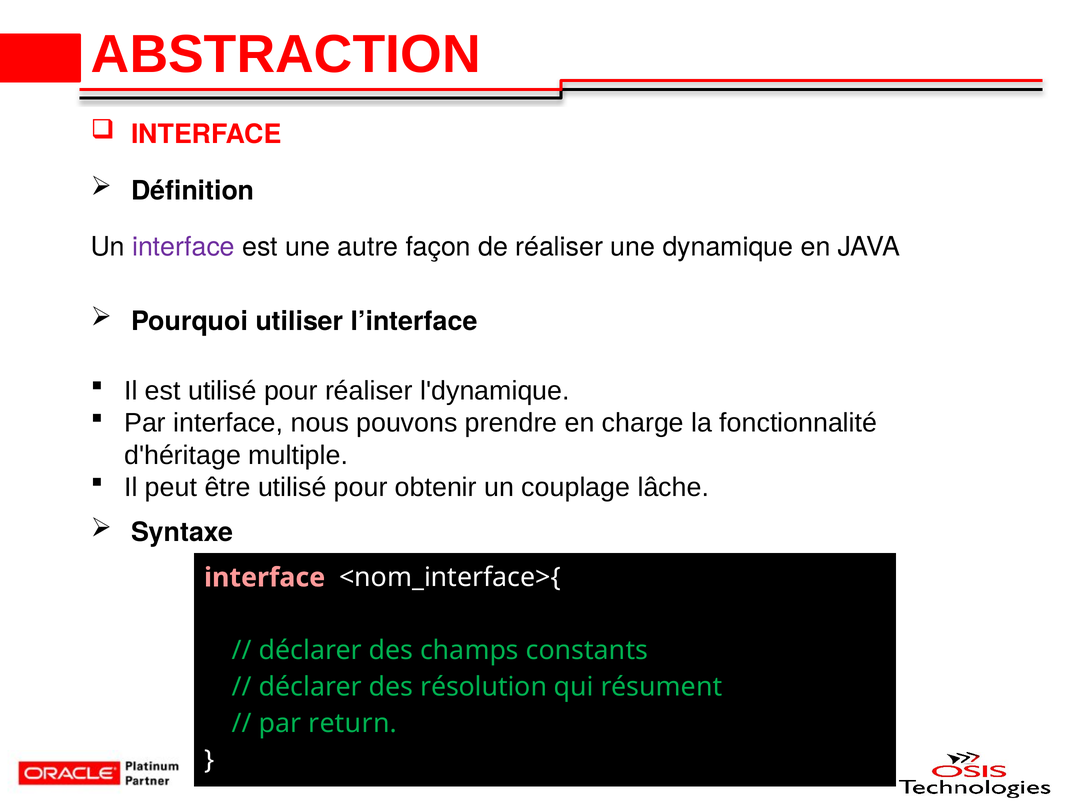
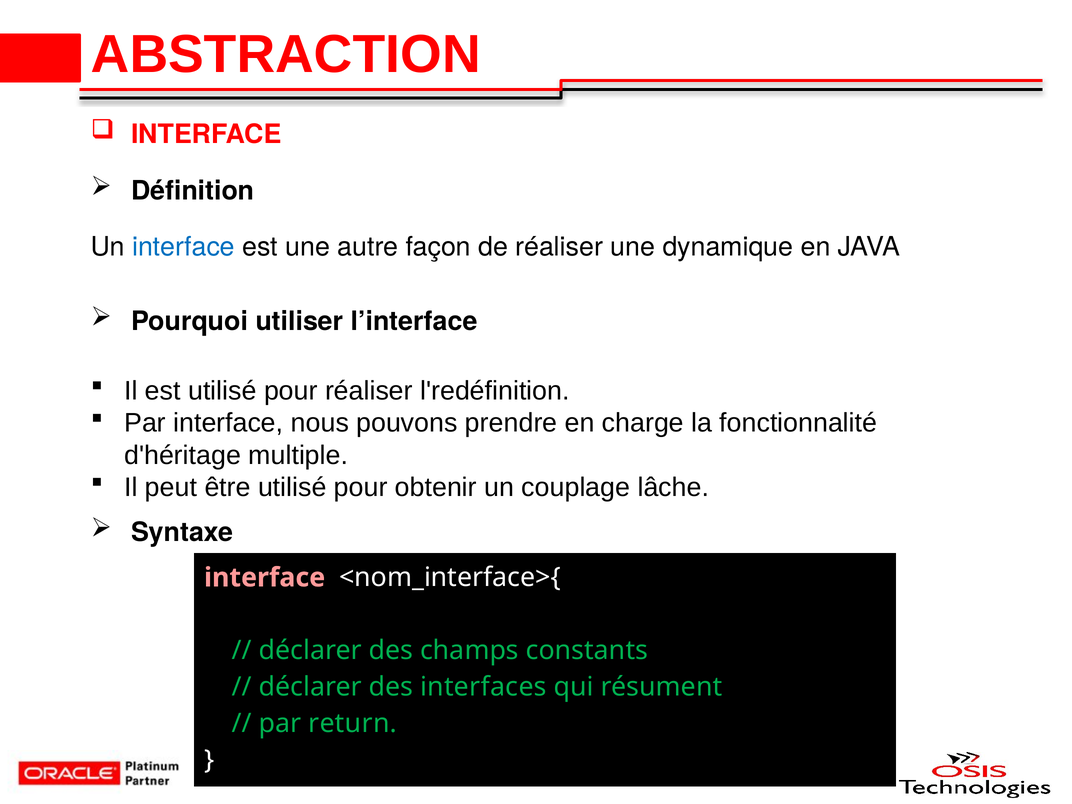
interface at (183, 247) colour: purple -> blue
l'dynamique: l'dynamique -> l'redéfinition
résolution: résolution -> interfaces
